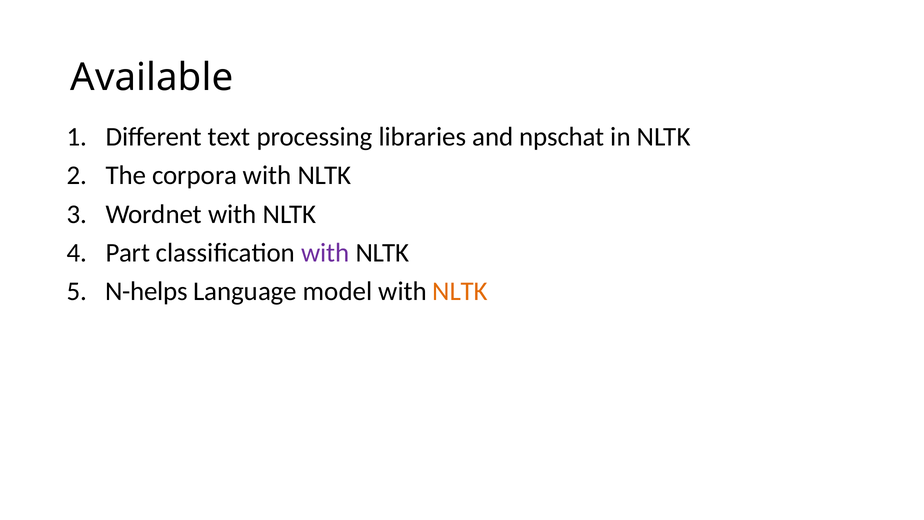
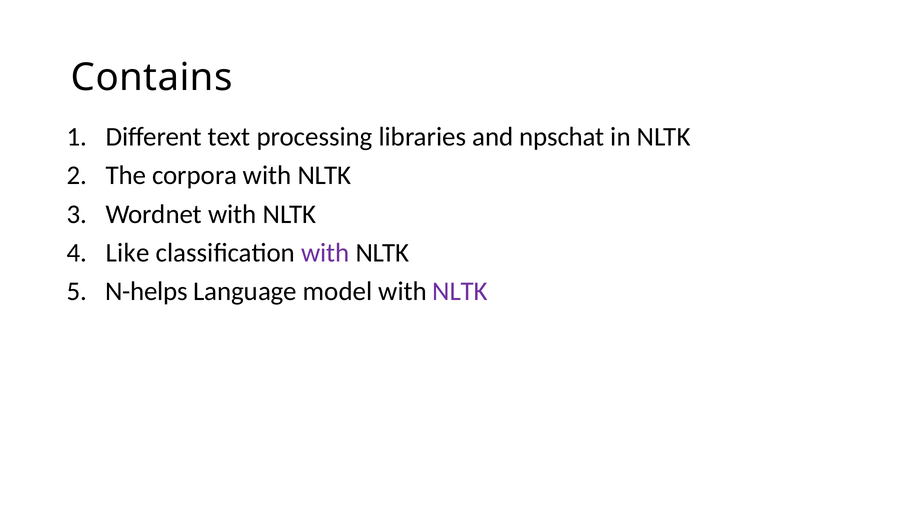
Available: Available -> Contains
Part: Part -> Like
NLTK at (460, 291) colour: orange -> purple
